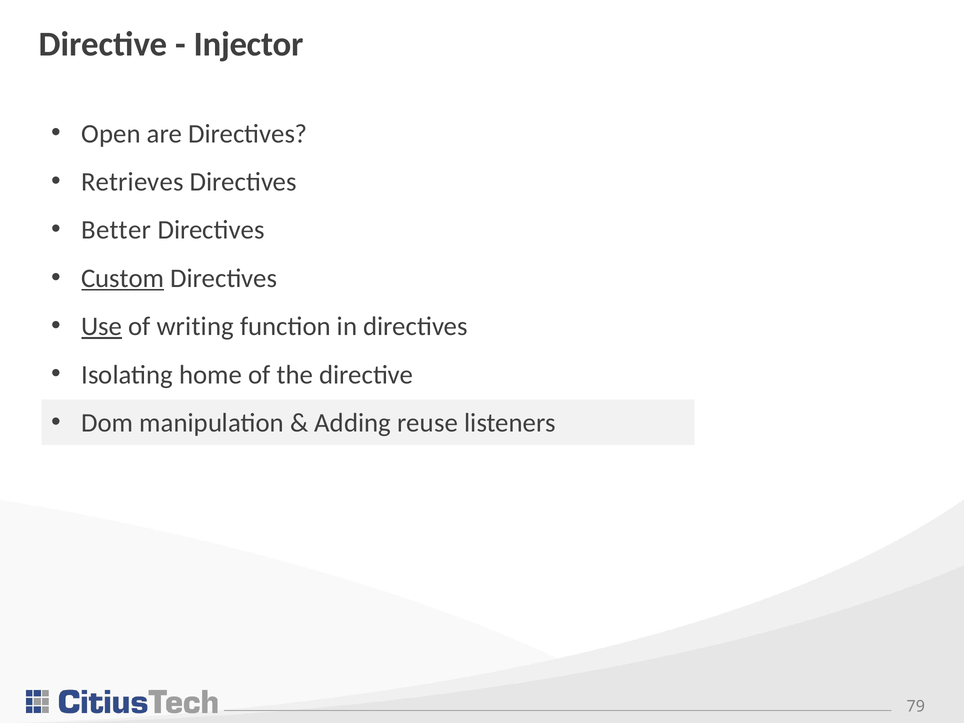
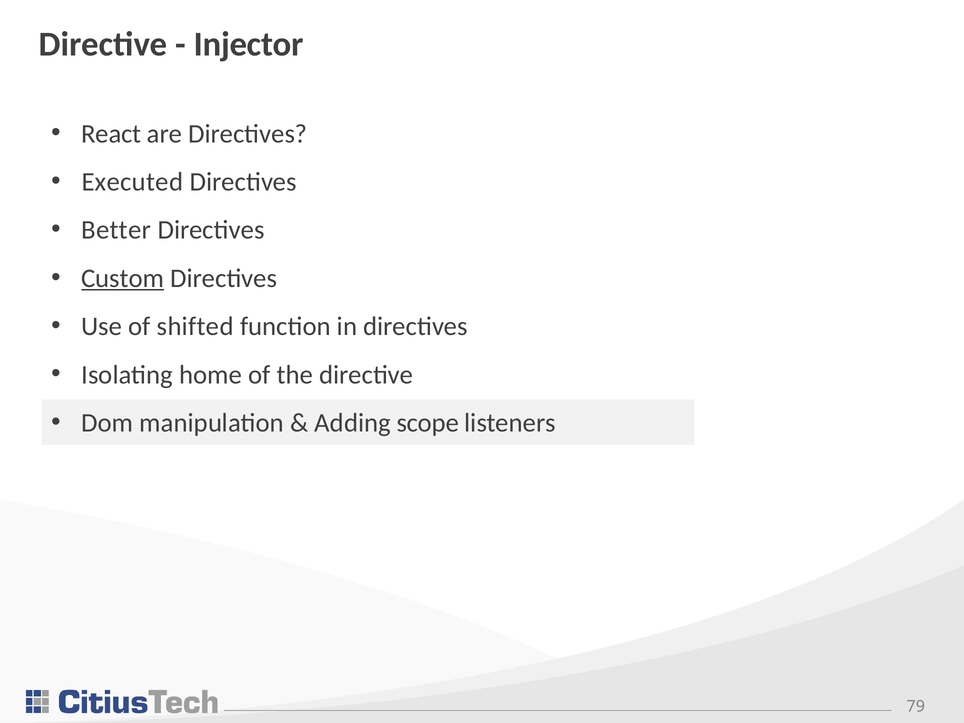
Open: Open -> React
Retrieves: Retrieves -> Executed
Use underline: present -> none
writing: writing -> shifted
reuse: reuse -> scope
